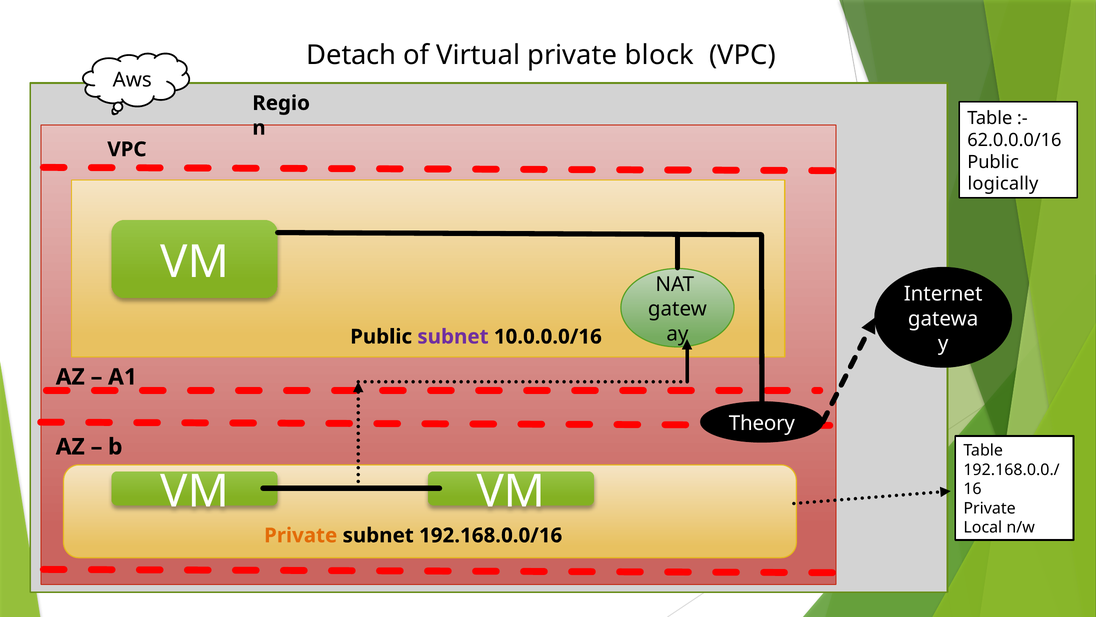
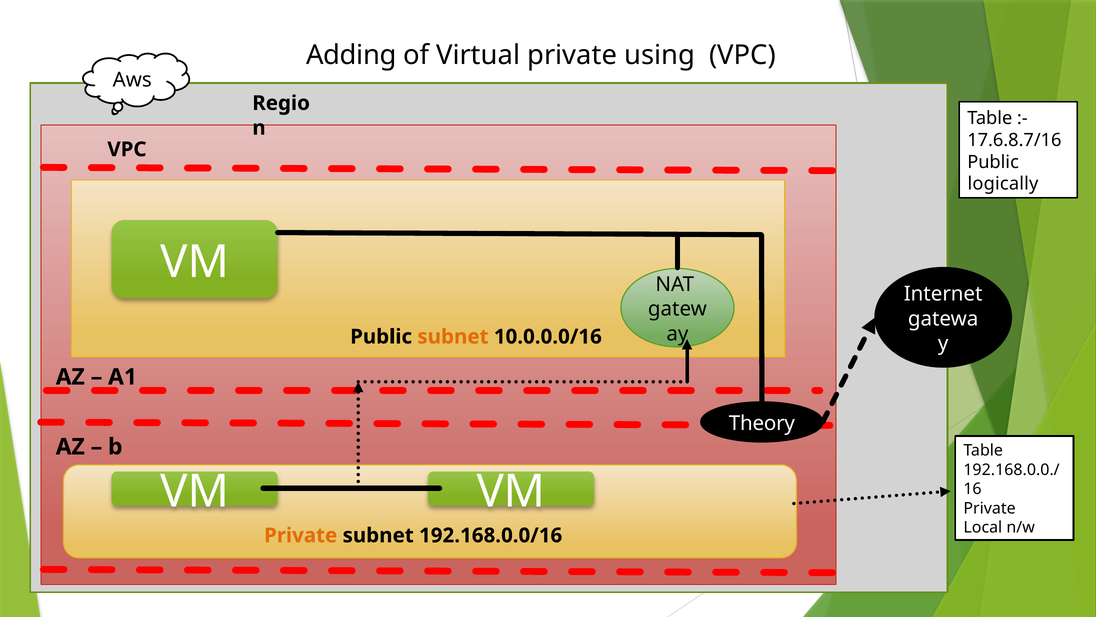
Detach: Detach -> Adding
block: block -> using
62.0.0.0/16: 62.0.0.0/16 -> 17.6.8.7/16
subnet at (453, 336) colour: purple -> orange
